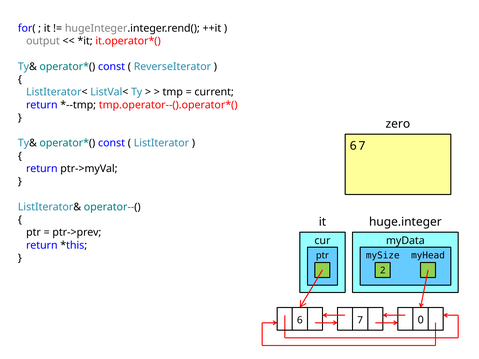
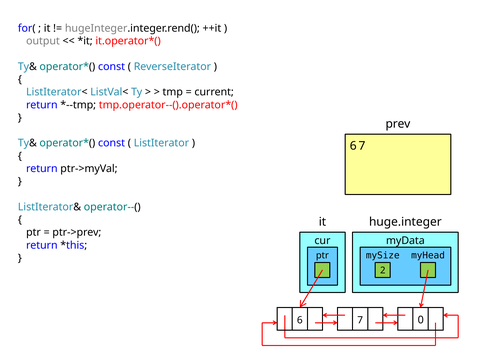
zero: zero -> prev
